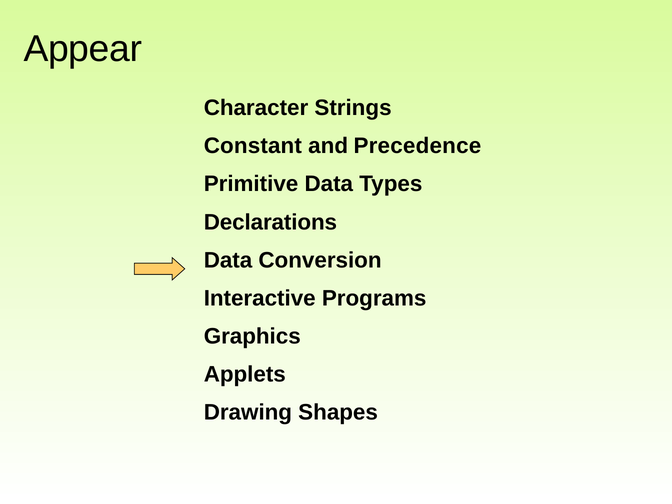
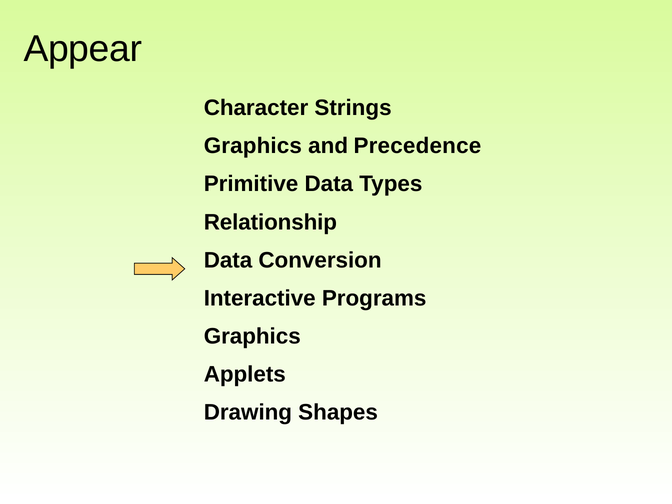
Constant at (253, 146): Constant -> Graphics
Declarations: Declarations -> Relationship
